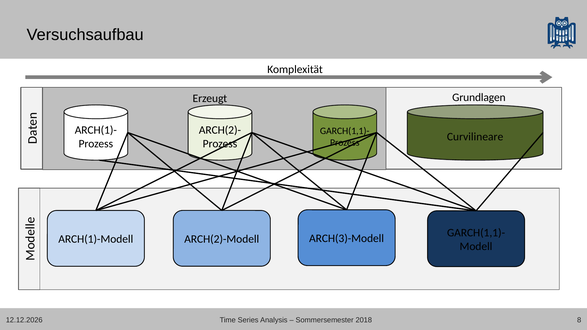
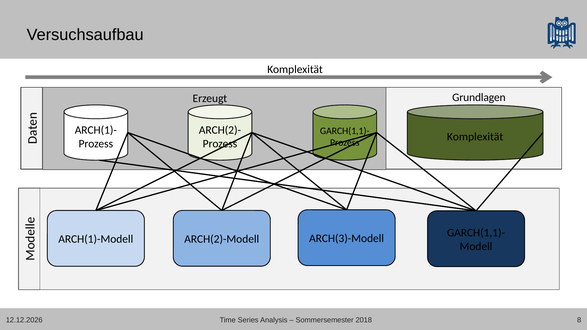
Curvilineare at (475, 137): Curvilineare -> Komplexität
